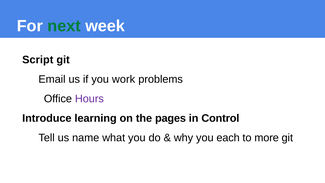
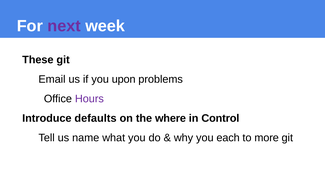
next colour: green -> purple
Script: Script -> These
work: work -> upon
learning: learning -> defaults
pages: pages -> where
